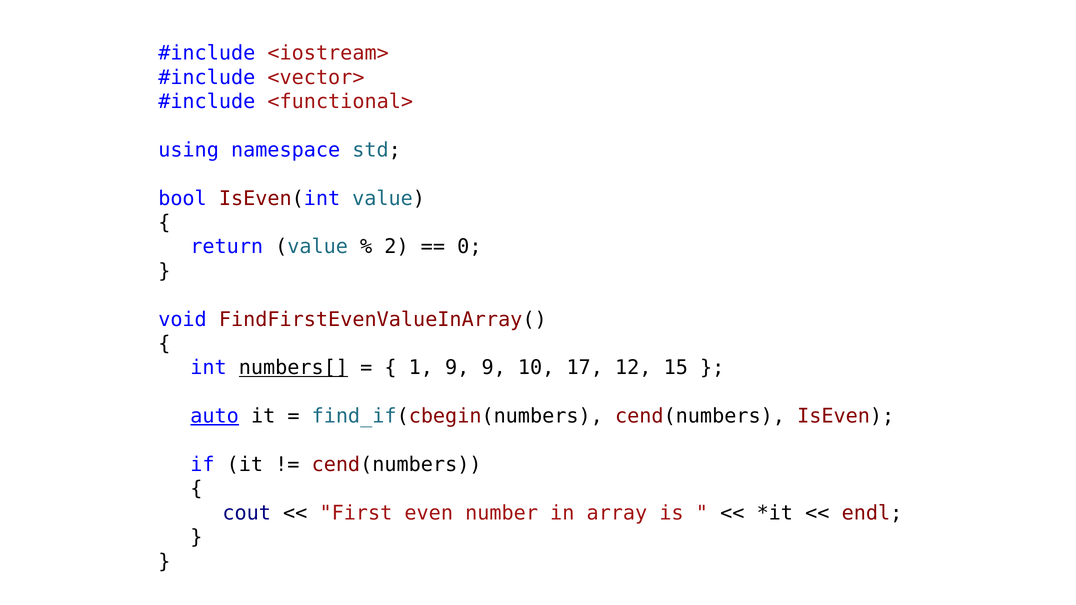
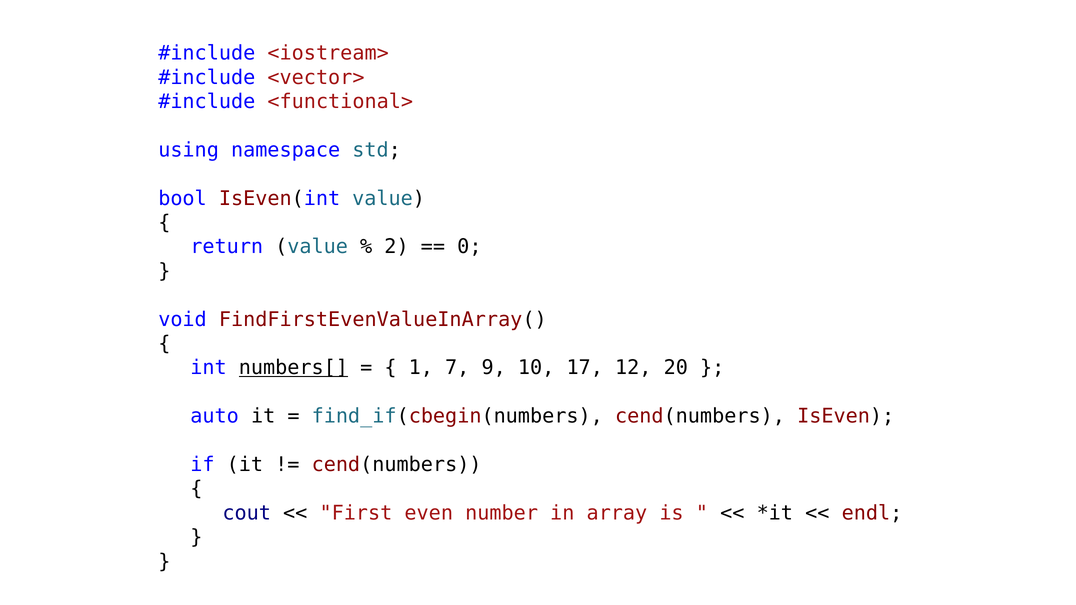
1 9: 9 -> 7
15: 15 -> 20
auto underline: present -> none
